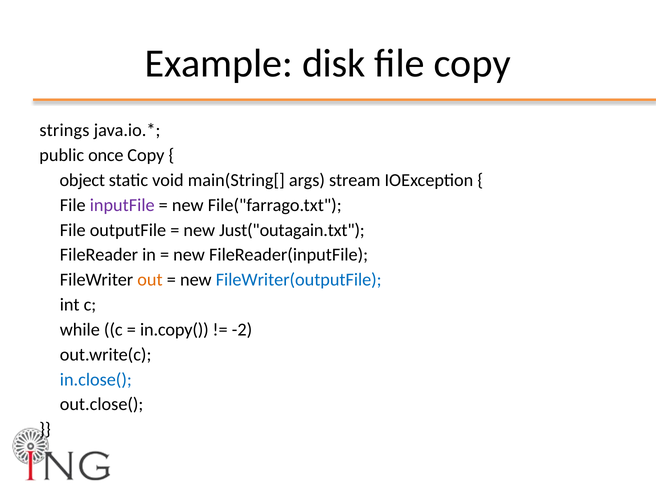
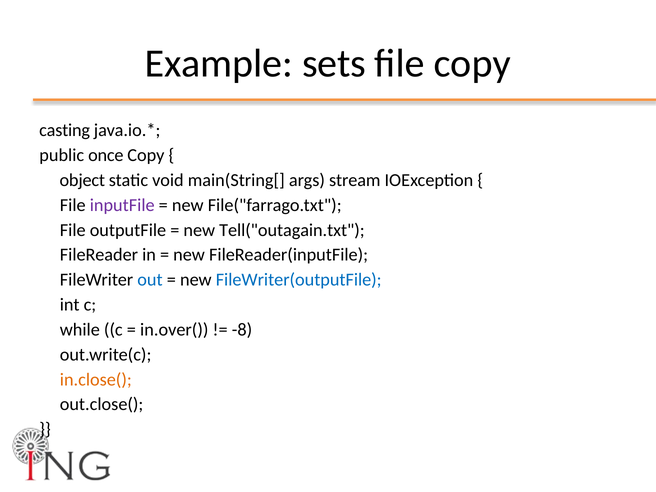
disk: disk -> sets
strings: strings -> casting
Just("outagain.txt: Just("outagain.txt -> Tell("outagain.txt
out colour: orange -> blue
in.copy(: in.copy( -> in.over(
-2: -2 -> -8
in.close( colour: blue -> orange
